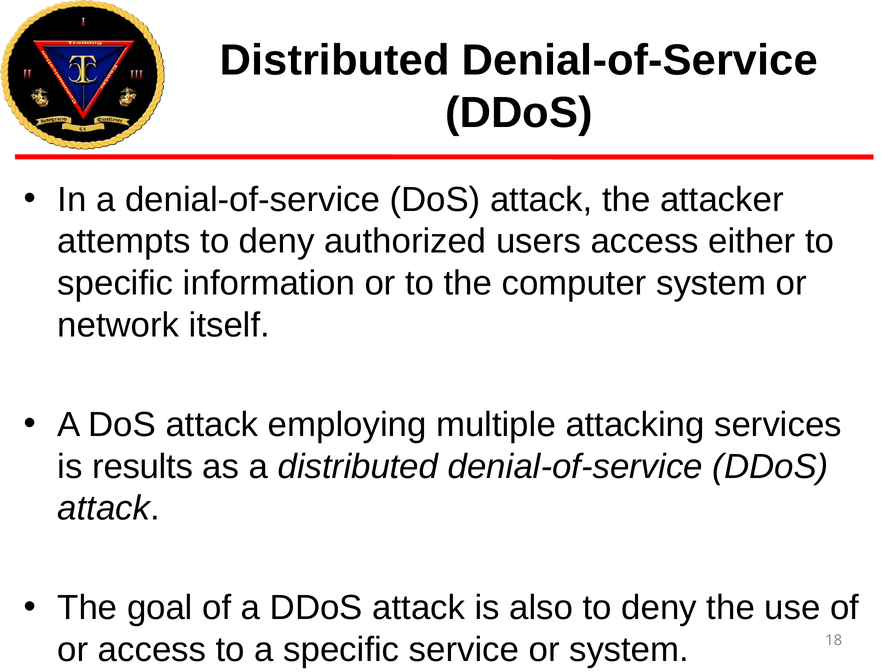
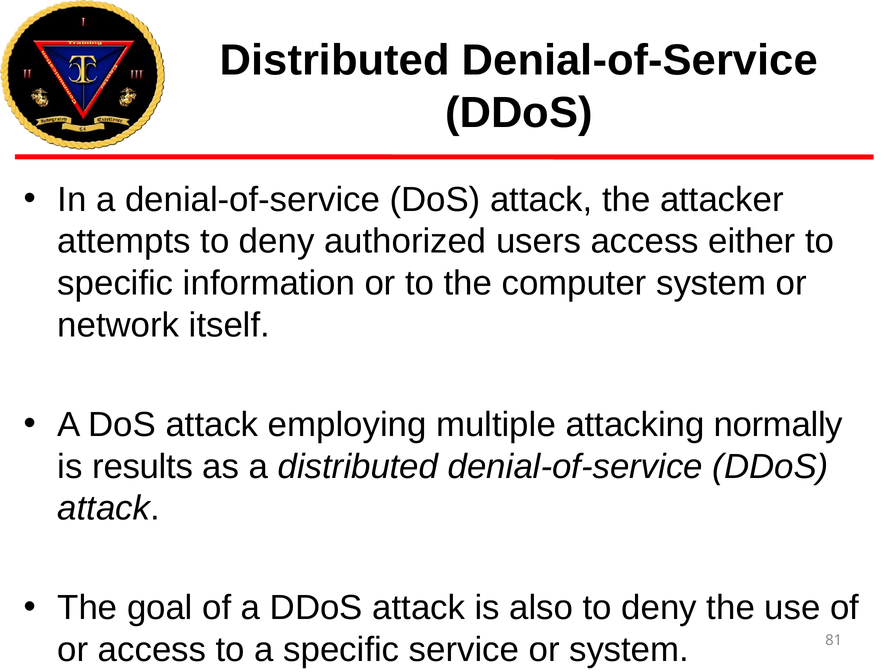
services: services -> normally
18: 18 -> 81
